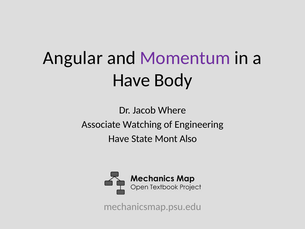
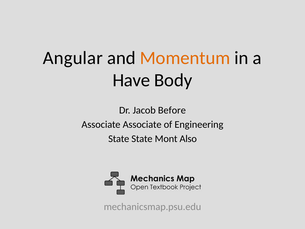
Momentum colour: purple -> orange
Where: Where -> Before
Associate Watching: Watching -> Associate
Have at (119, 139): Have -> State
